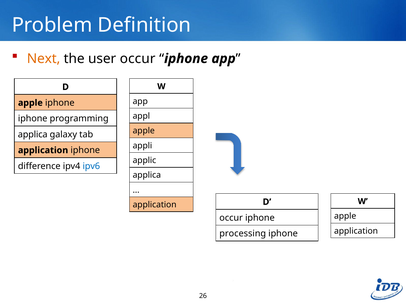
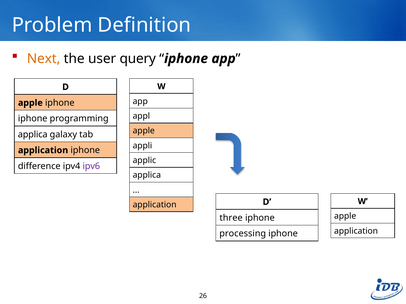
user occur: occur -> query
ipv6 colour: blue -> purple
occur at (231, 218): occur -> three
